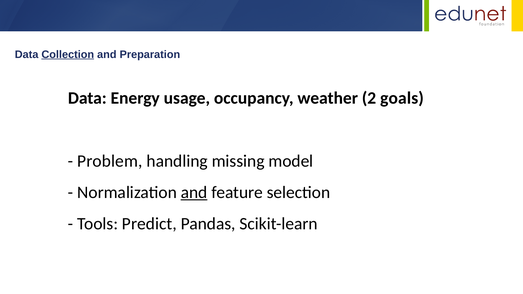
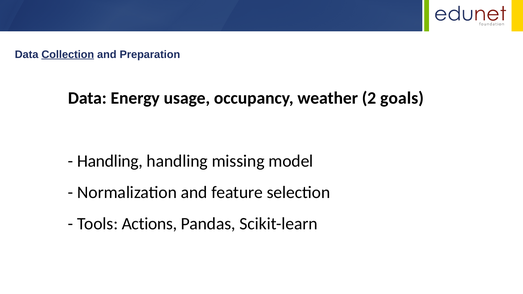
Problem at (110, 161): Problem -> Handling
and at (194, 192) underline: present -> none
Predict: Predict -> Actions
